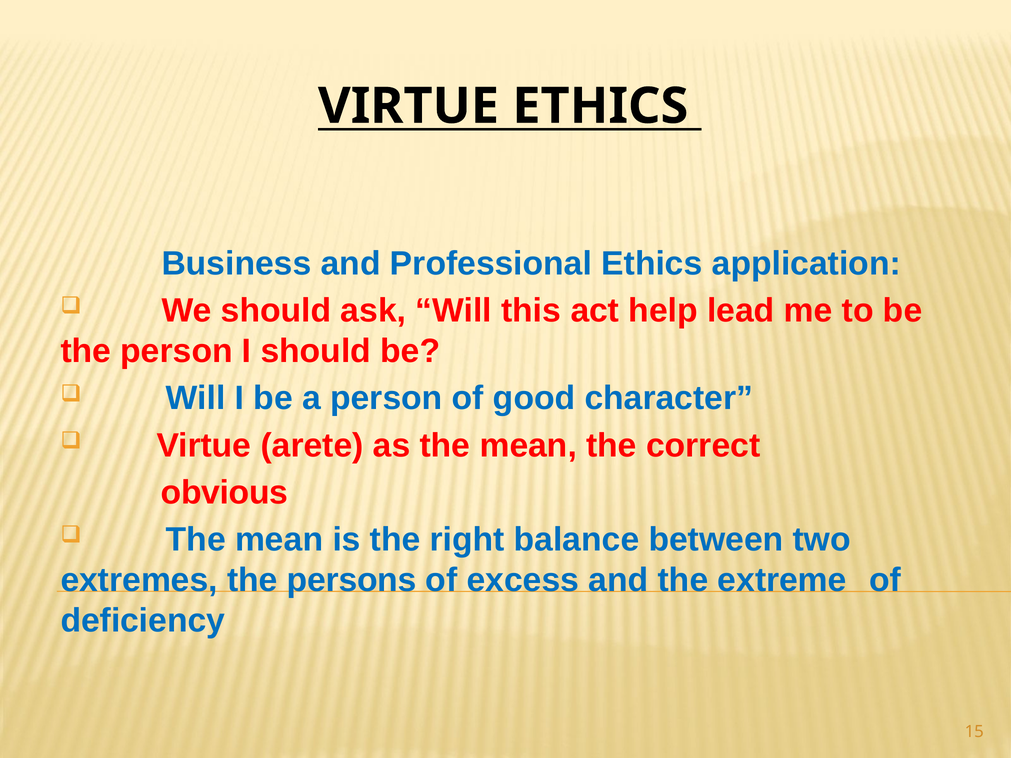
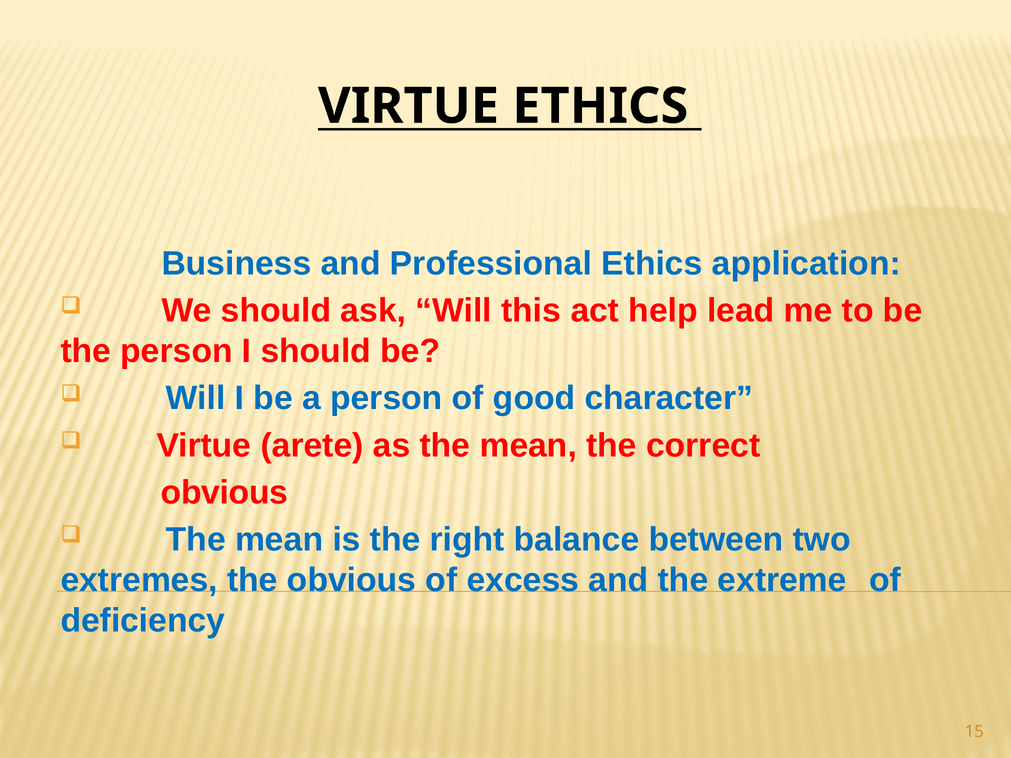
the persons: persons -> obvious
